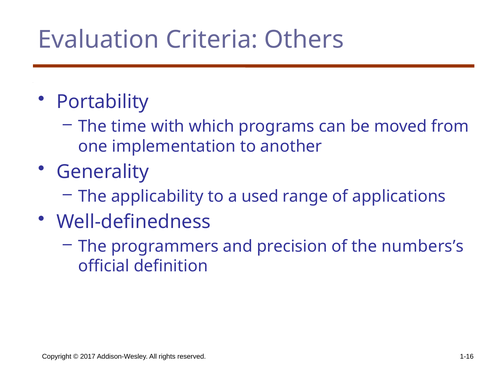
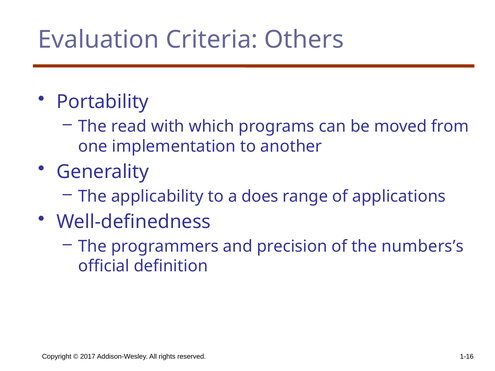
time: time -> read
used: used -> does
